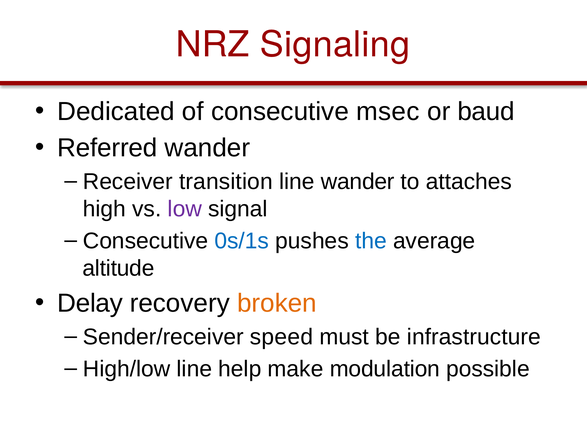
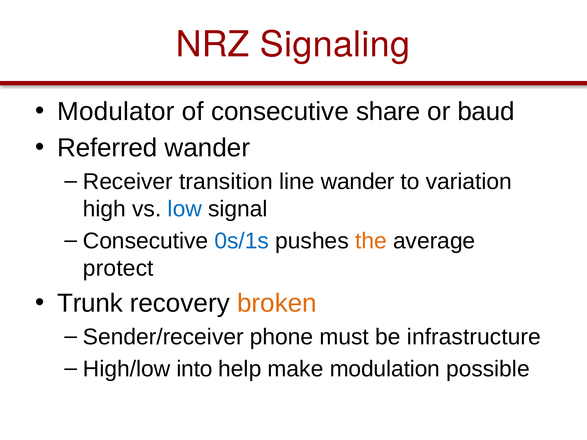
Dedicated: Dedicated -> Modulator
msec: msec -> share
attaches: attaches -> variation
low colour: purple -> blue
the colour: blue -> orange
altitude: altitude -> protect
Delay: Delay -> Trunk
speed: speed -> phone
High/low line: line -> into
